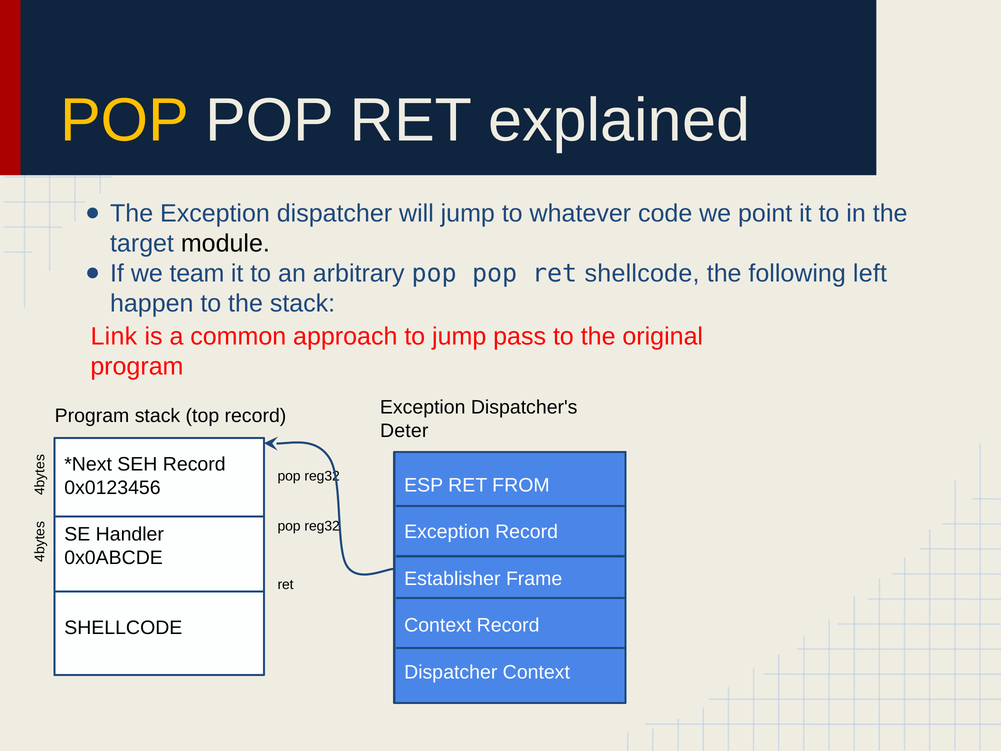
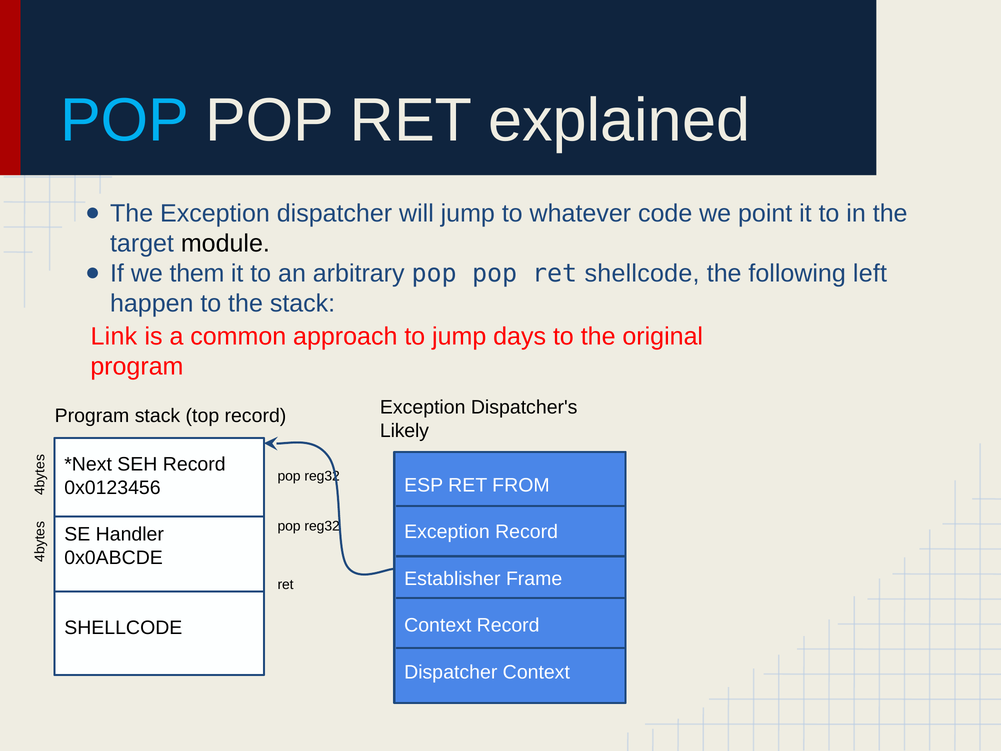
POP at (125, 120) colour: yellow -> light blue
team: team -> them
pass: pass -> days
Deter: Deter -> Likely
